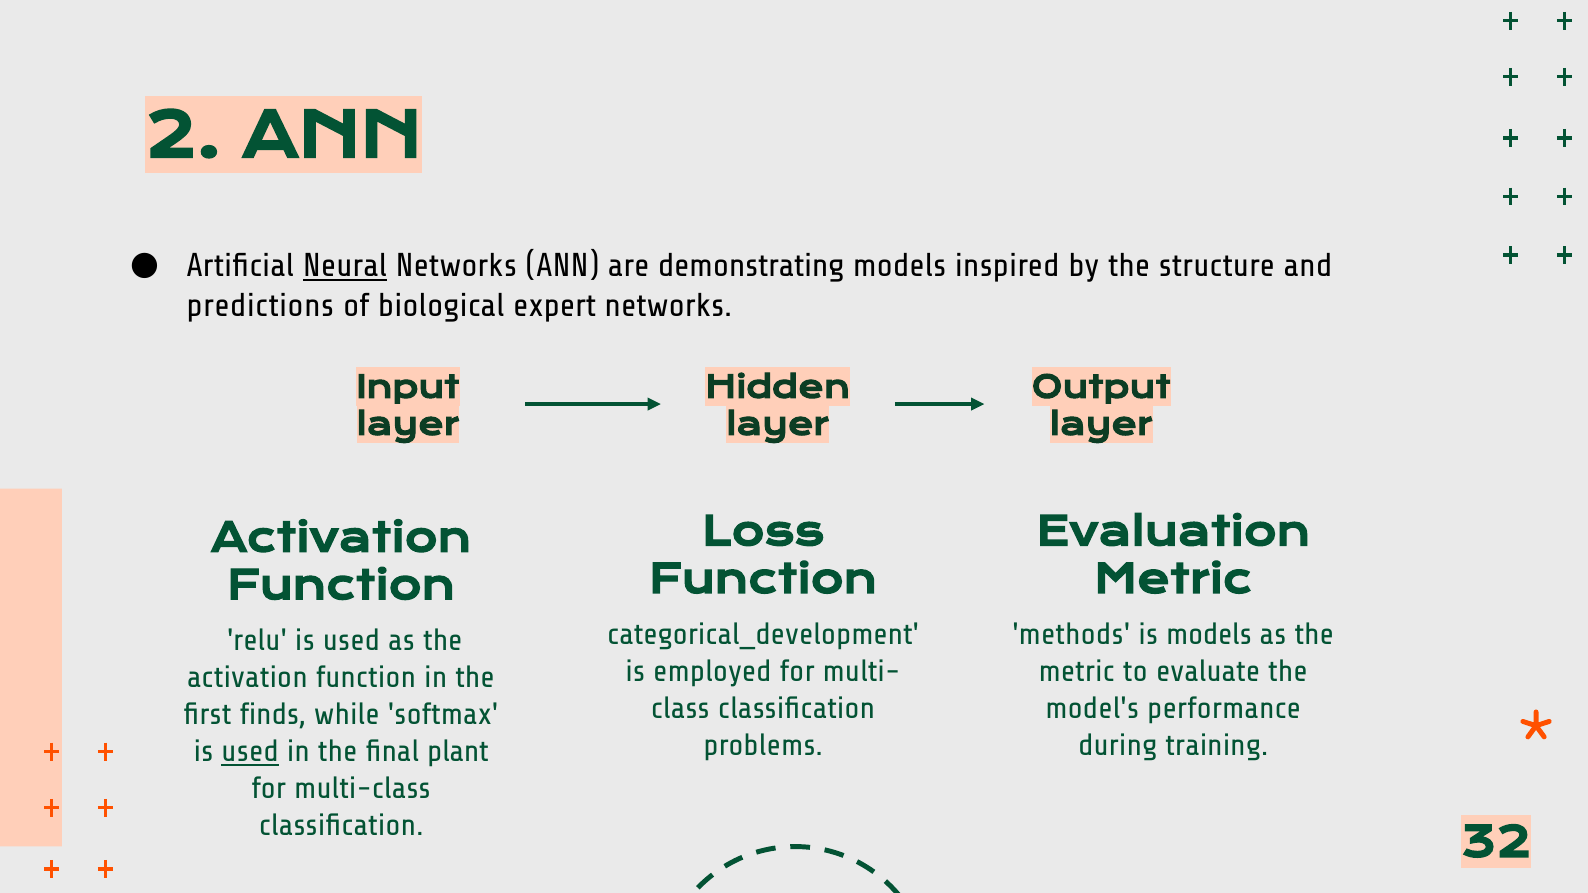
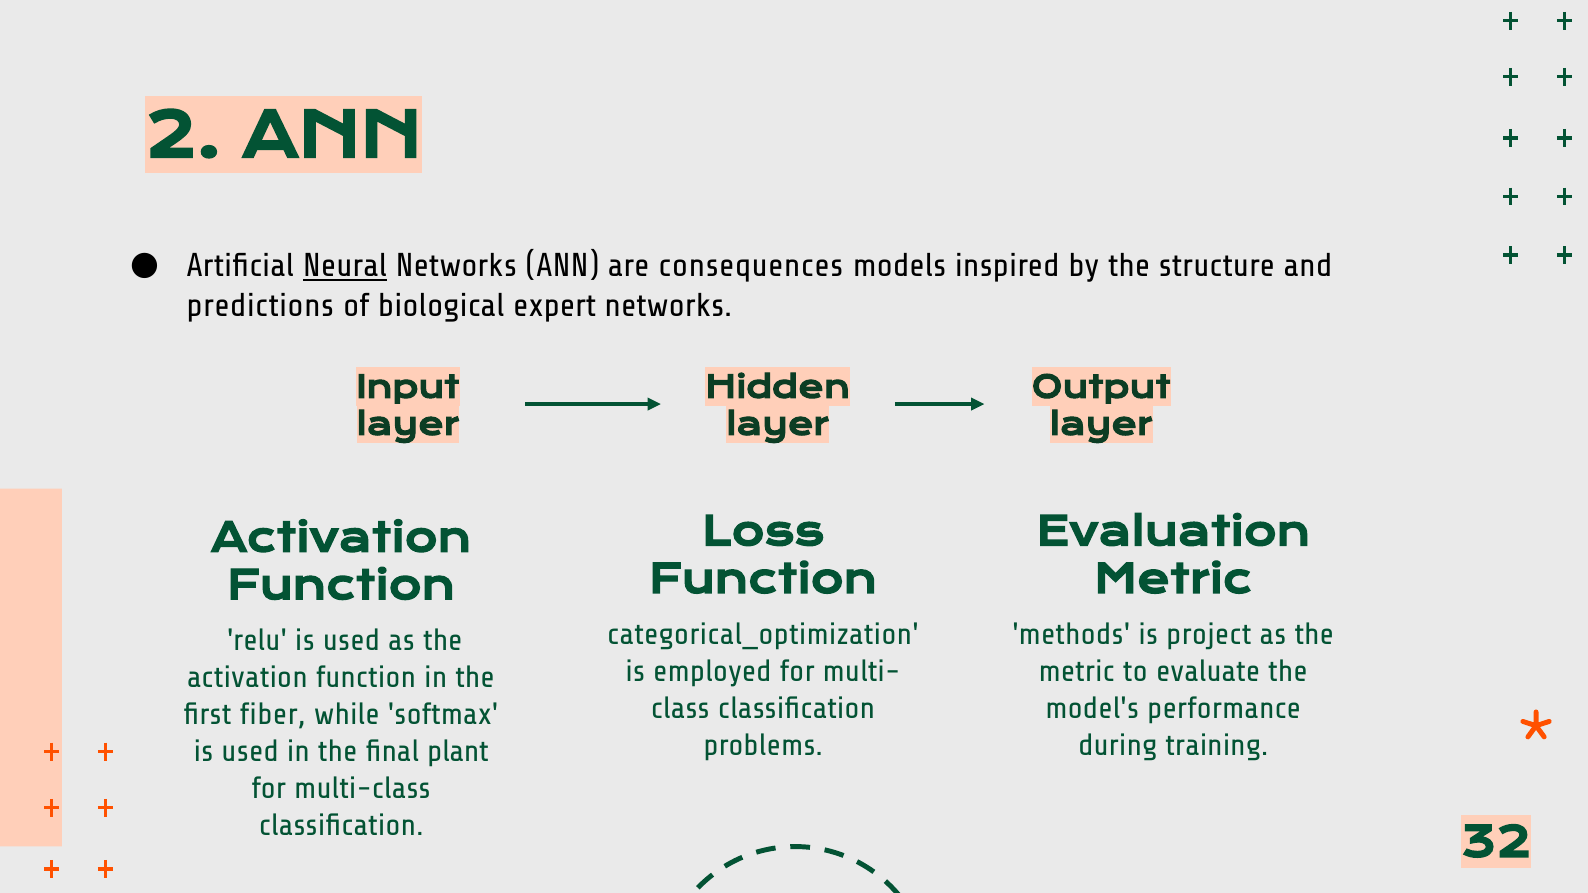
demonstrating: demonstrating -> consequences
categorical_development: categorical_development -> categorical_optimization
is models: models -> project
finds: finds -> fiber
used at (250, 752) underline: present -> none
